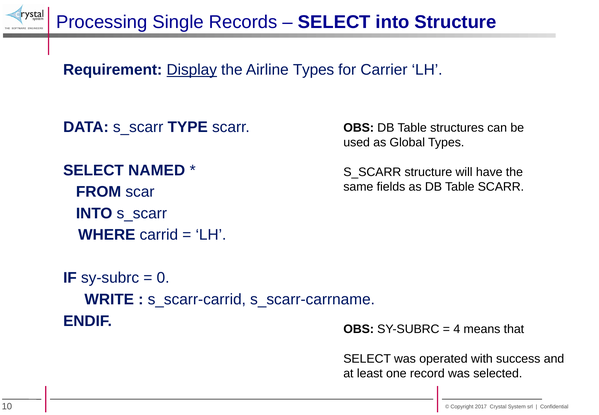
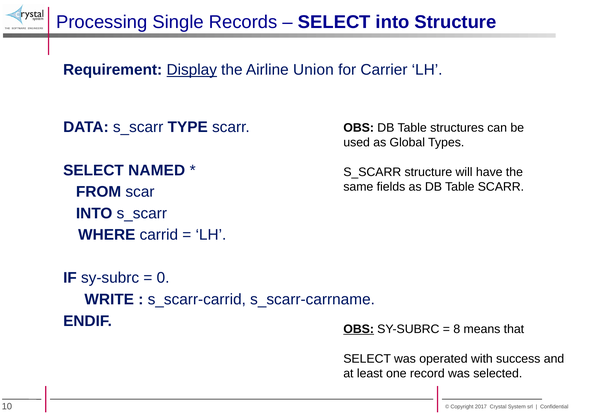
Airline Types: Types -> Union
OBS at (359, 329) underline: none -> present
4: 4 -> 8
